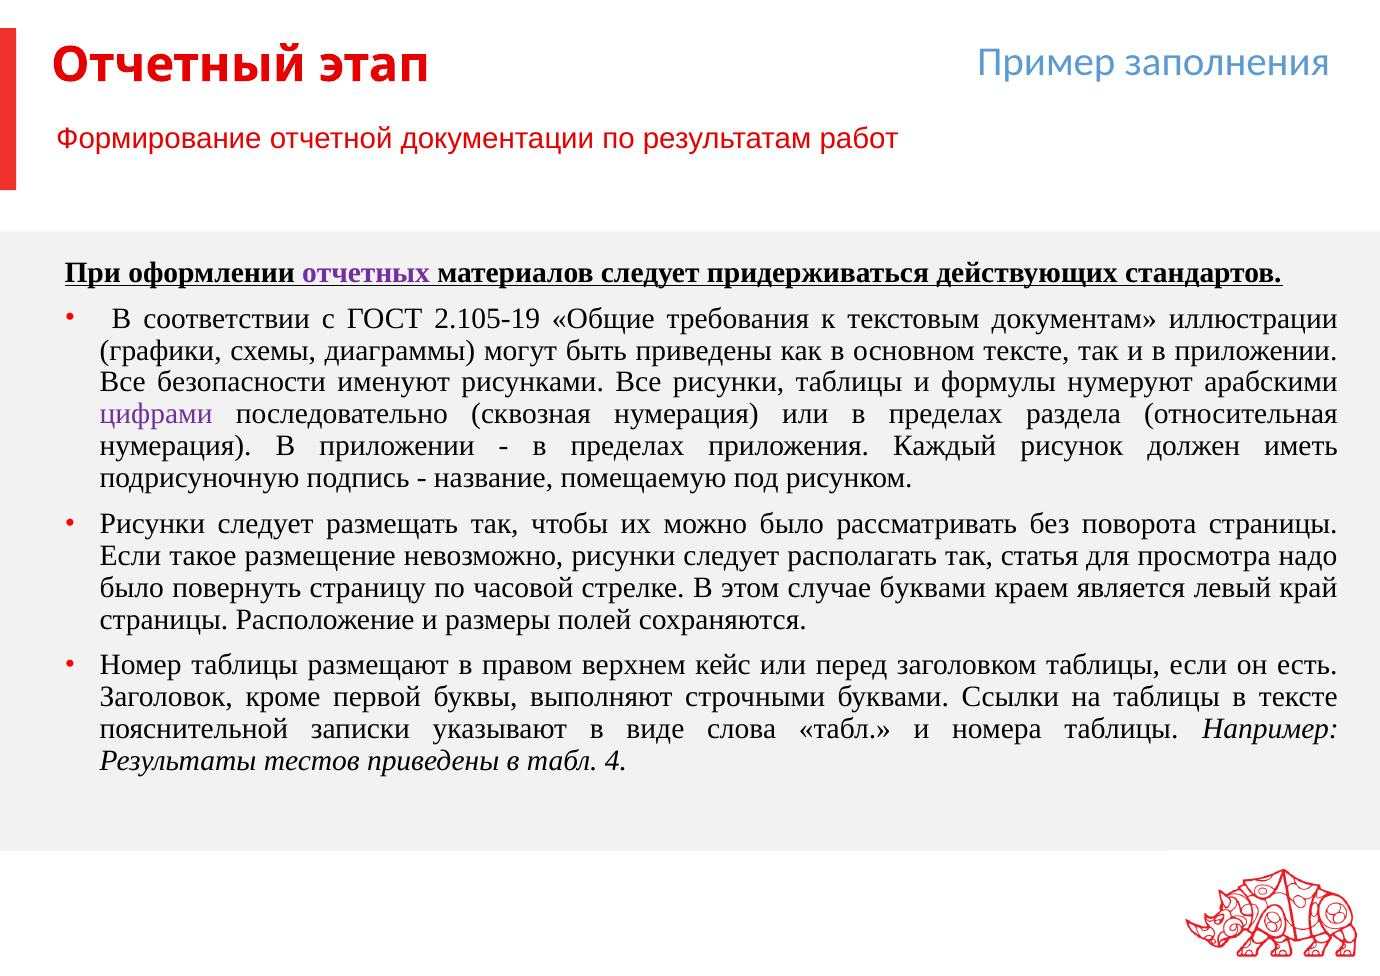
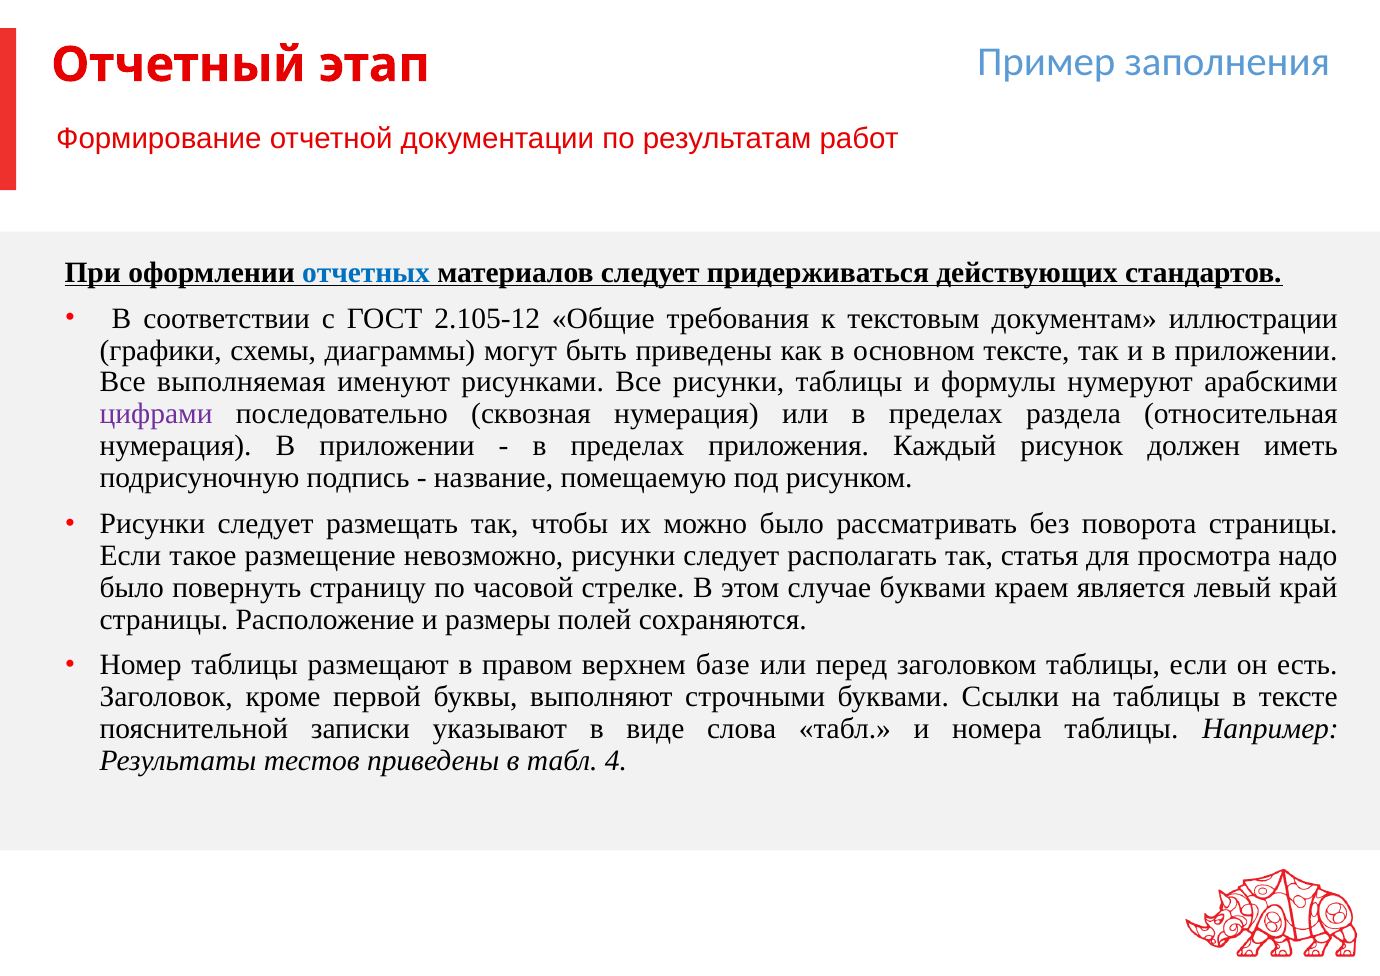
отчетных colour: purple -> blue
2.105-19: 2.105-19 -> 2.105-12
безопасности: безопасности -> выполняемая
кейс: кейс -> базе
